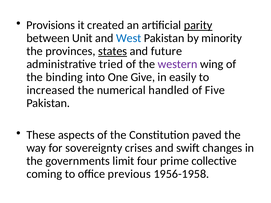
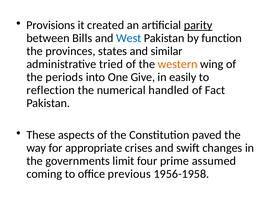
Unit: Unit -> Bills
minority: minority -> function
states underline: present -> none
future: future -> similar
western colour: purple -> orange
binding: binding -> periods
increased: increased -> reflection
Five: Five -> Fact
sovereignty: sovereignty -> appropriate
collective: collective -> assumed
